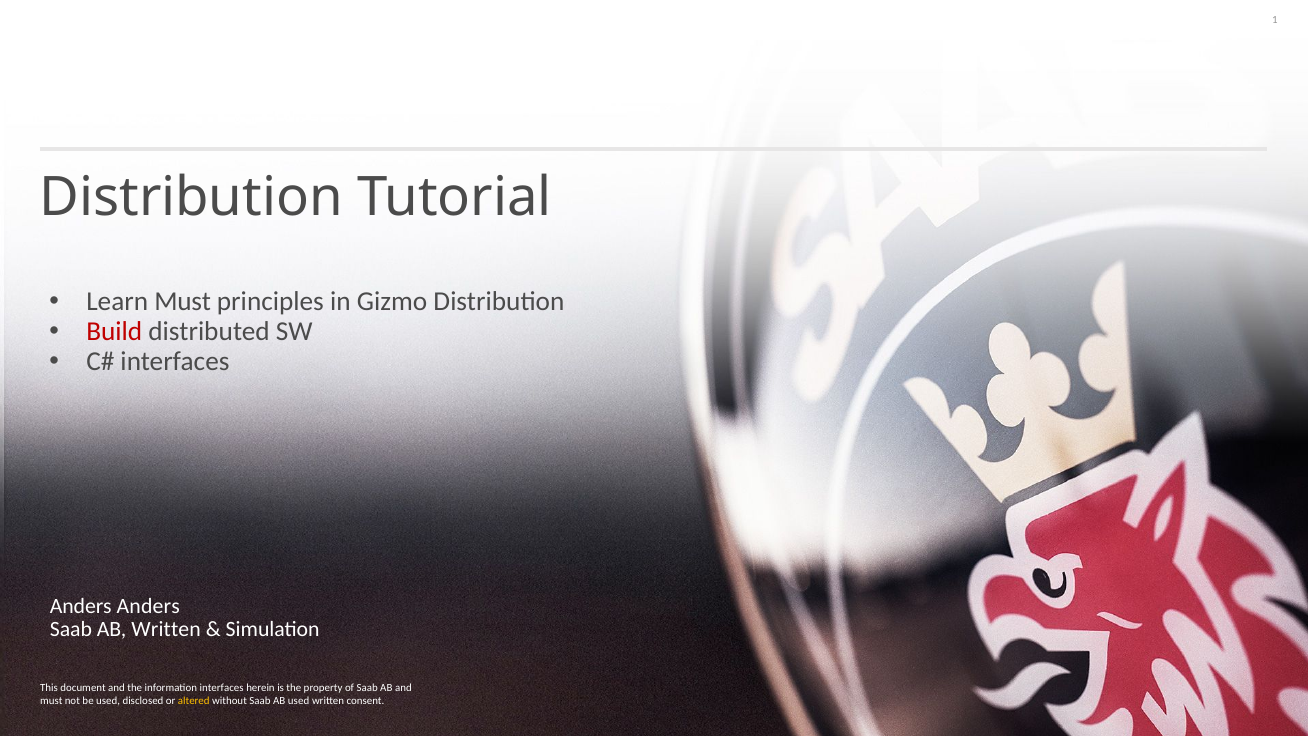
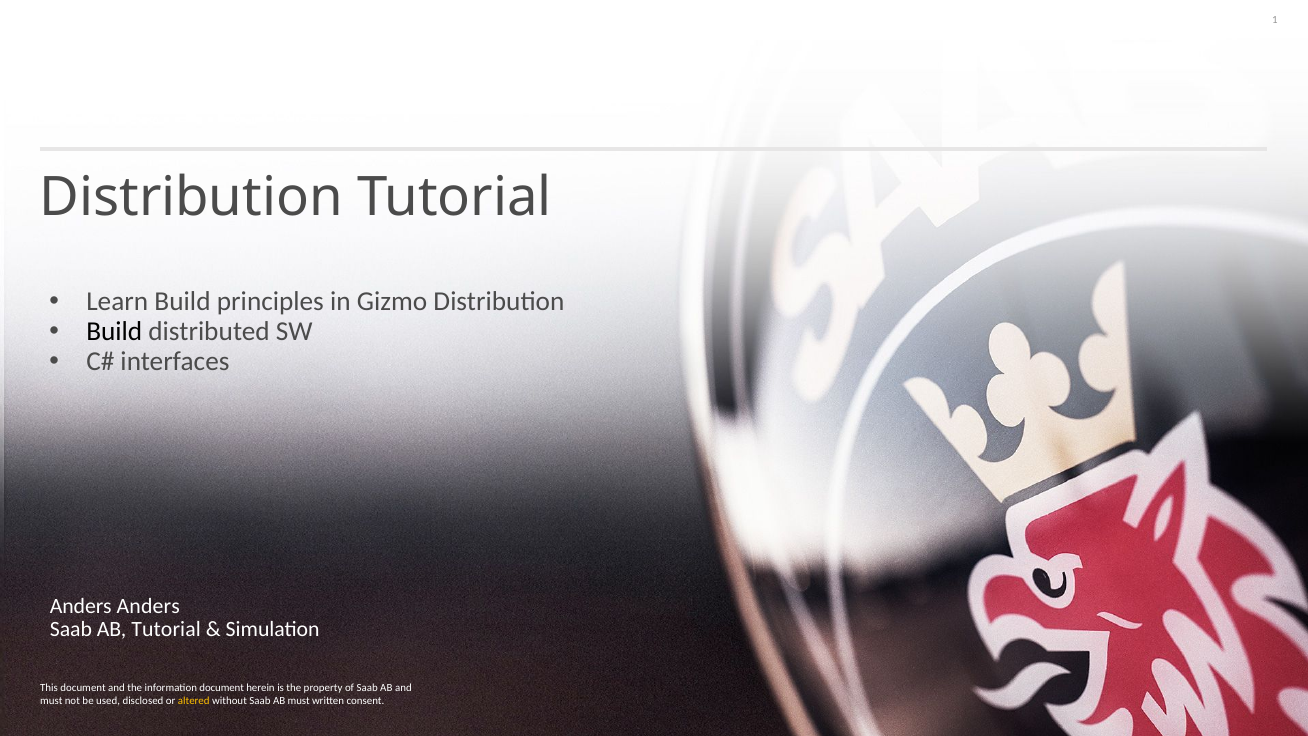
Learn Must: Must -> Build
Build at (114, 332) colour: red -> black
AB Written: Written -> Tutorial
information interfaces: interfaces -> document
AB used: used -> must
